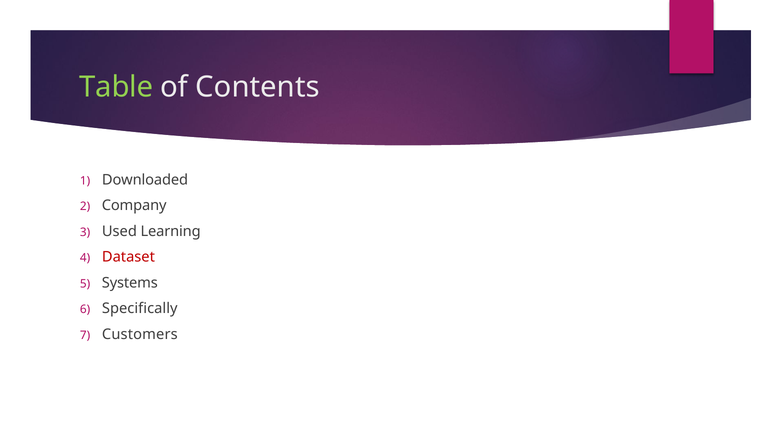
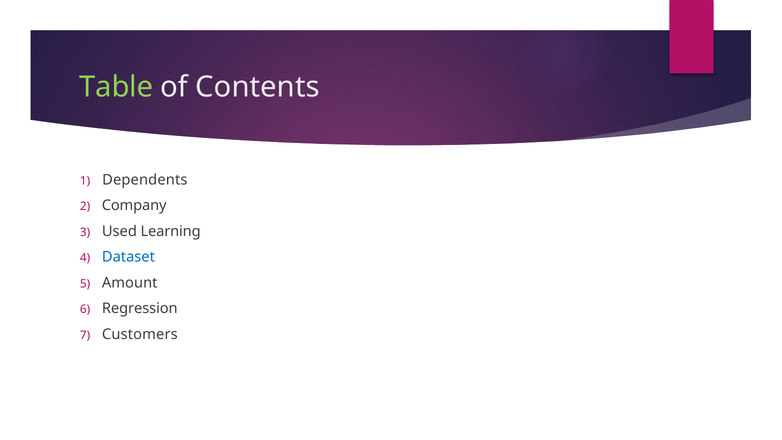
Downloaded: Downloaded -> Dependents
Dataset colour: red -> blue
Systems: Systems -> Amount
Specifically: Specifically -> Regression
